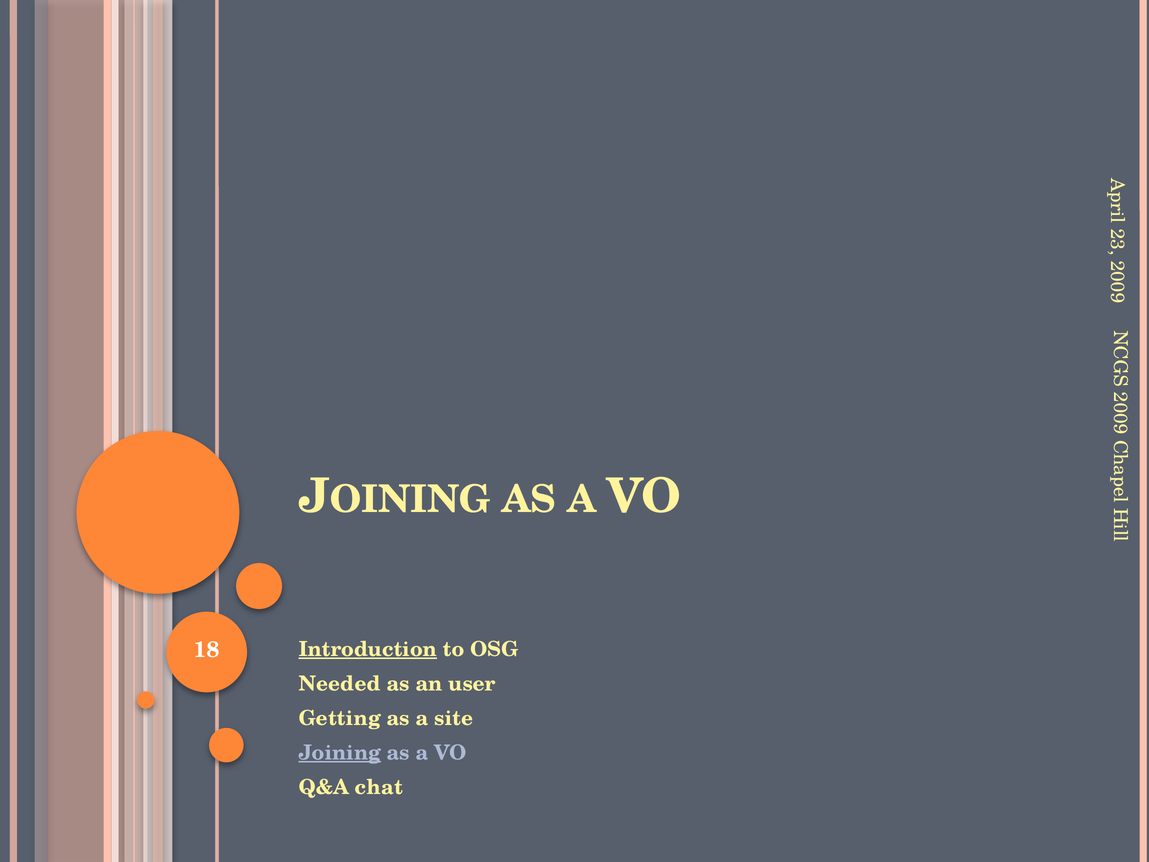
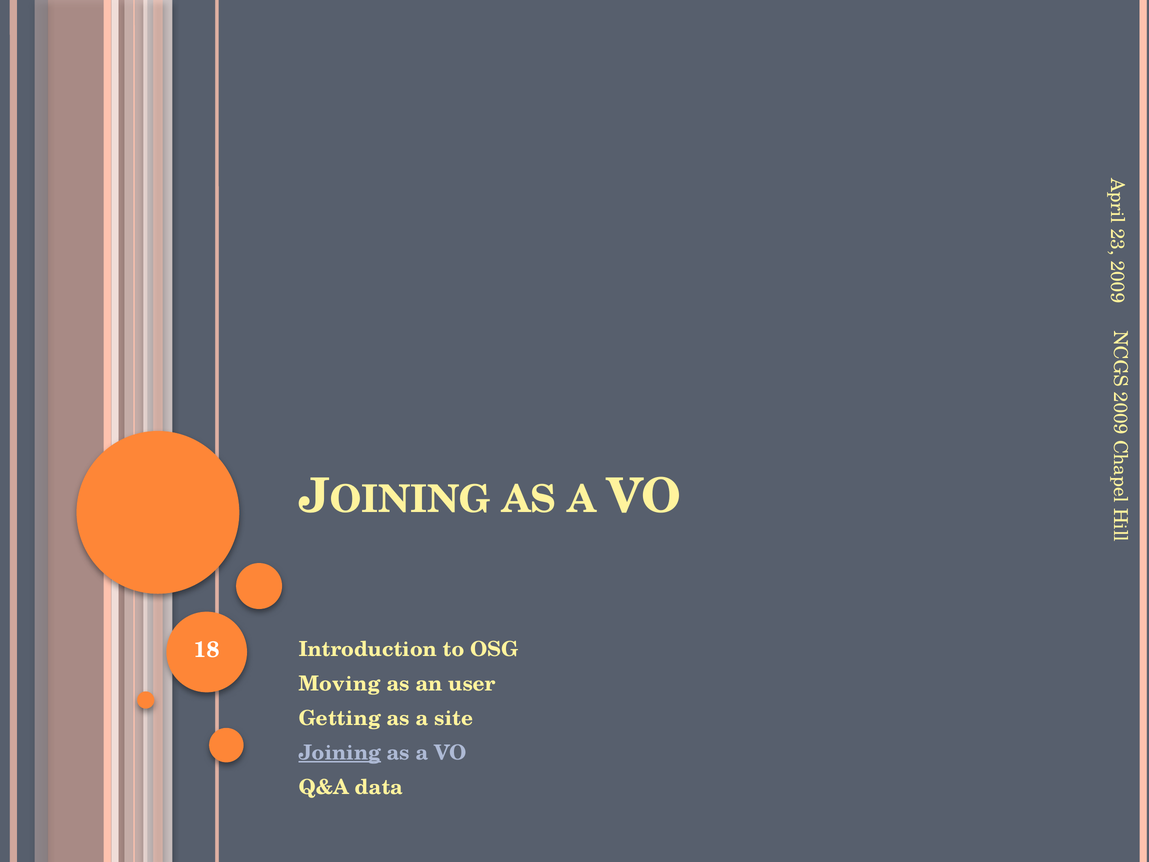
Introduction underline: present -> none
Needed: Needed -> Moving
chat: chat -> data
